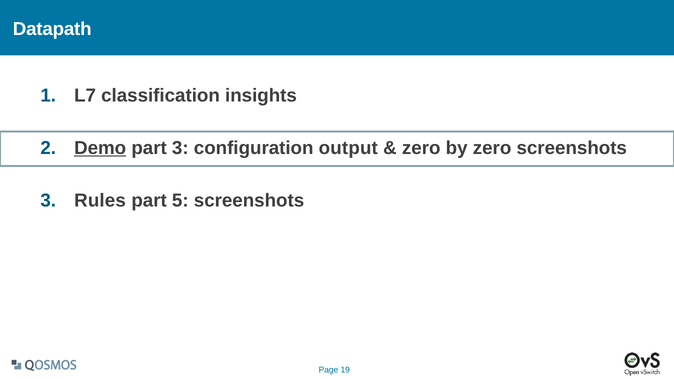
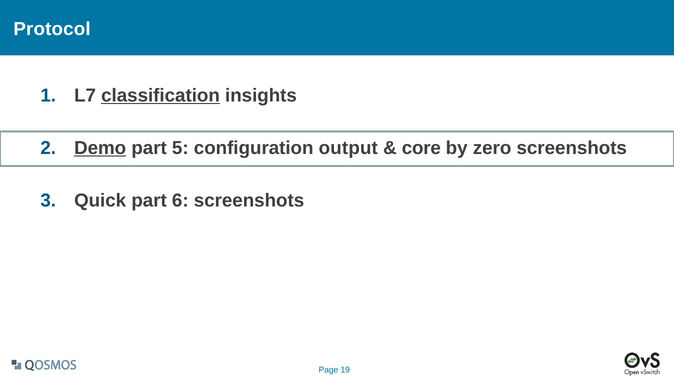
Datapath: Datapath -> Protocol
classification underline: none -> present
part 3: 3 -> 5
zero at (421, 148): zero -> core
Rules: Rules -> Quick
5: 5 -> 6
